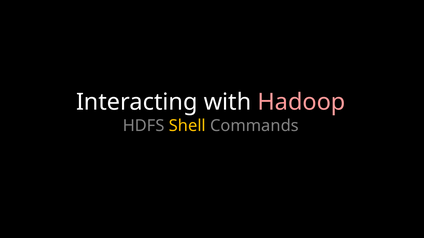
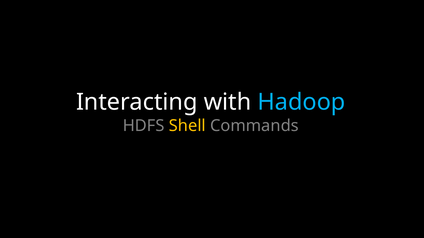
Hadoop colour: pink -> light blue
